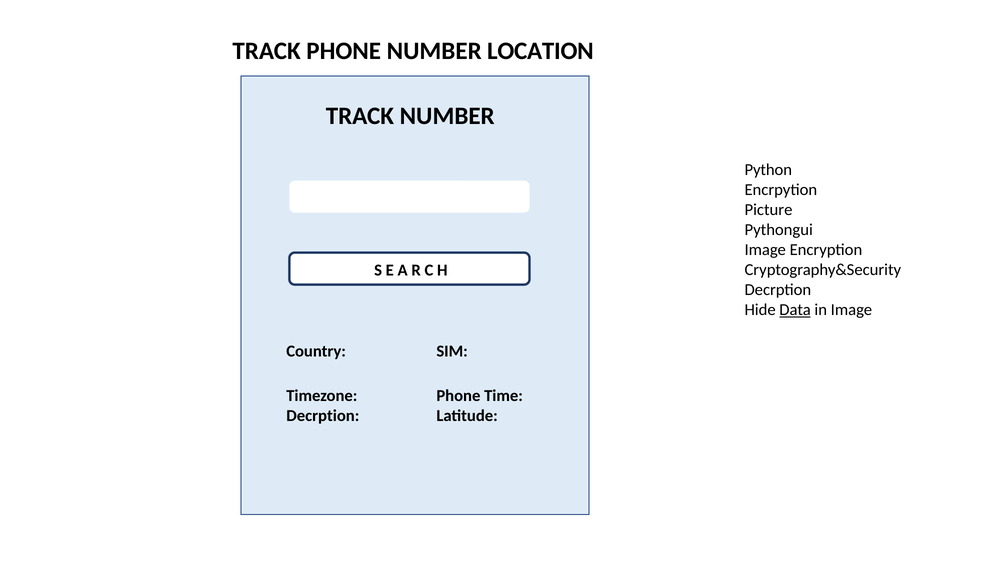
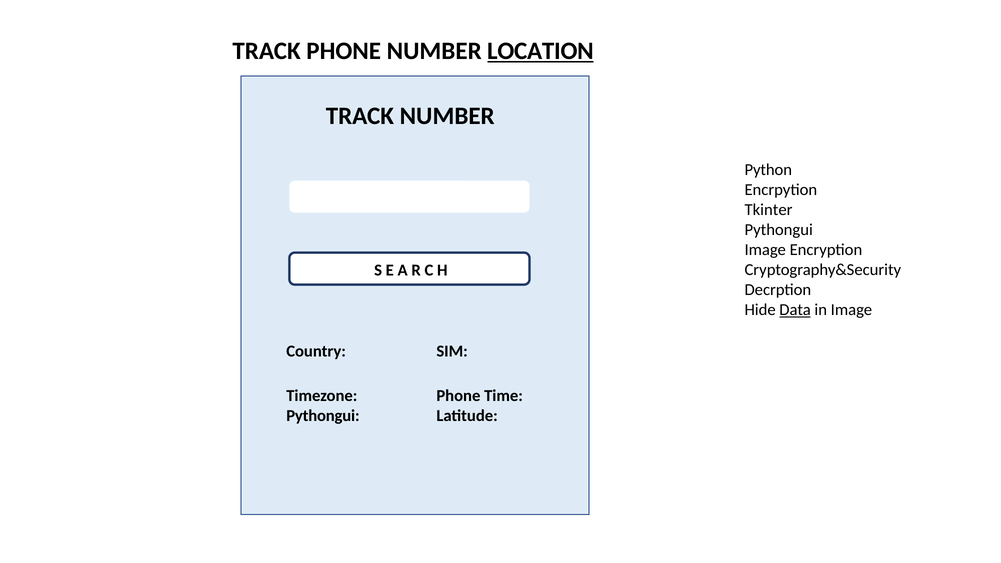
LOCATION underline: none -> present
Picture: Picture -> Tkinter
Decrption at (323, 416): Decrption -> Pythongui
